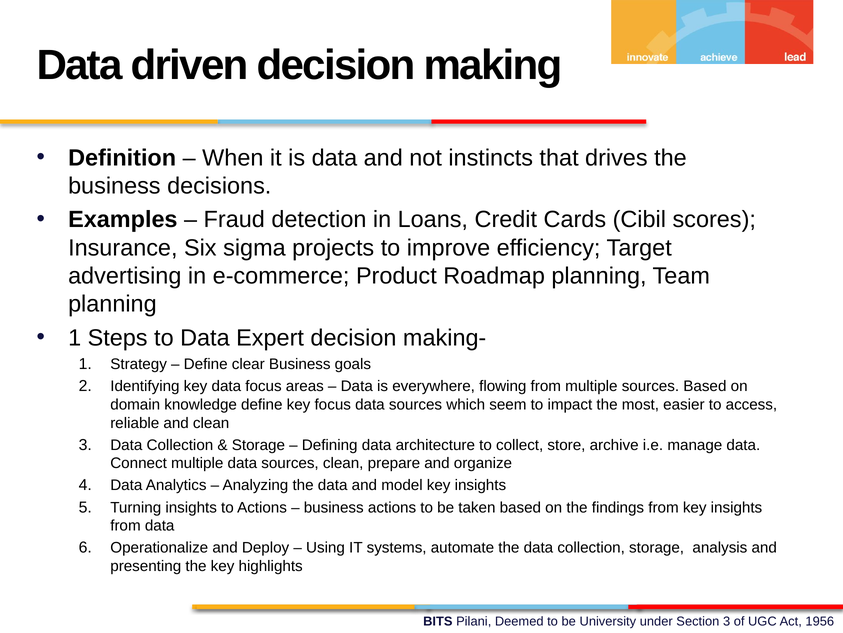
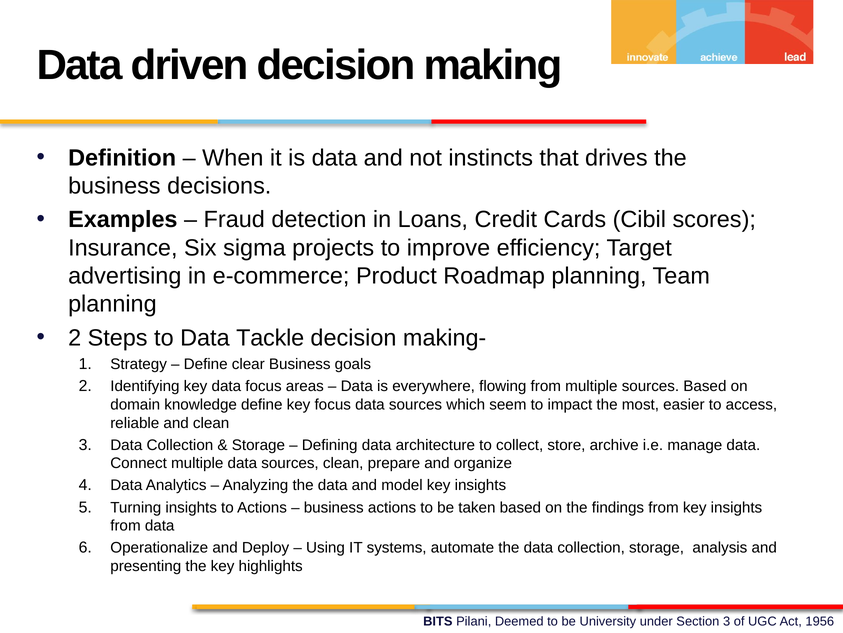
1 at (75, 338): 1 -> 2
Expert: Expert -> Tackle
